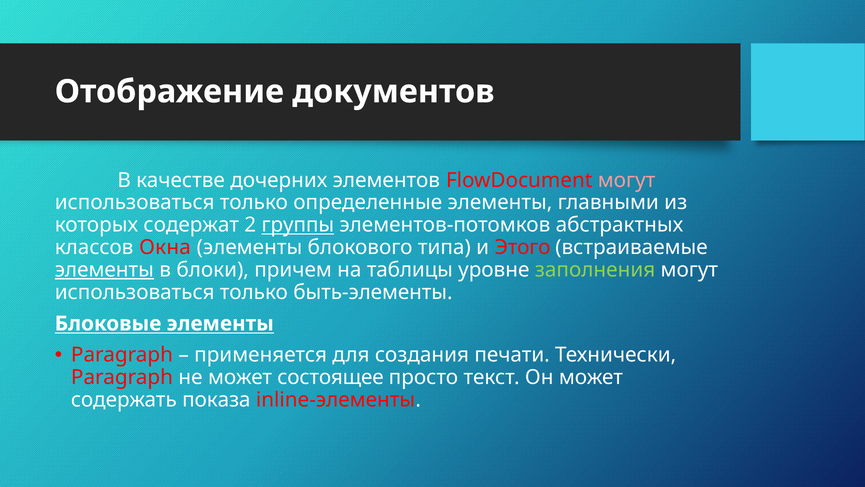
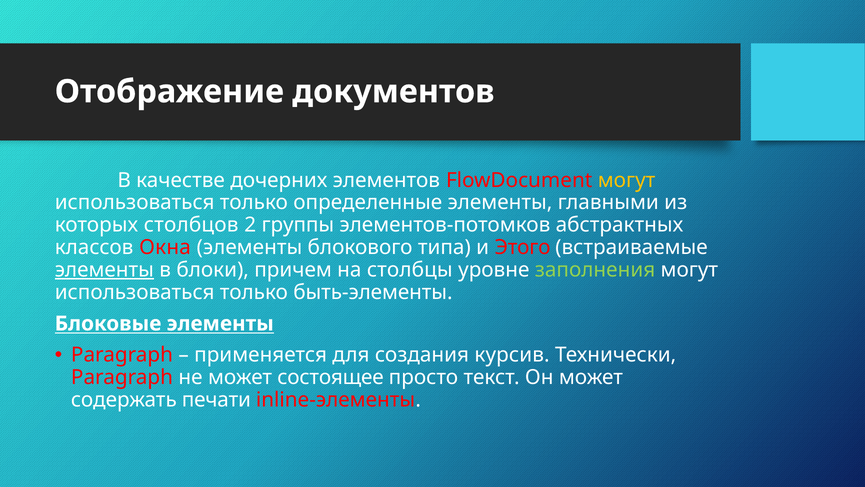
могут at (627, 180) colour: pink -> yellow
содержат: содержат -> столбцов
группы underline: present -> none
таблицы: таблицы -> столбцы
печати: печати -> курсив
показа: показа -> печати
